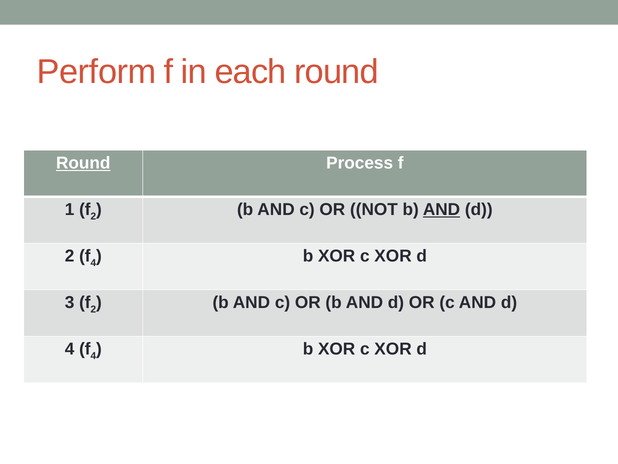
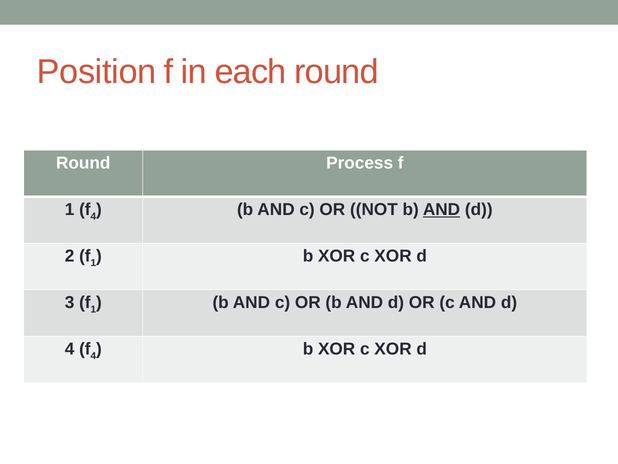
Perform: Perform -> Position
Round at (83, 163) underline: present -> none
1 f 2: 2 -> 4
2 f 4: 4 -> 1
3 f 2: 2 -> 1
